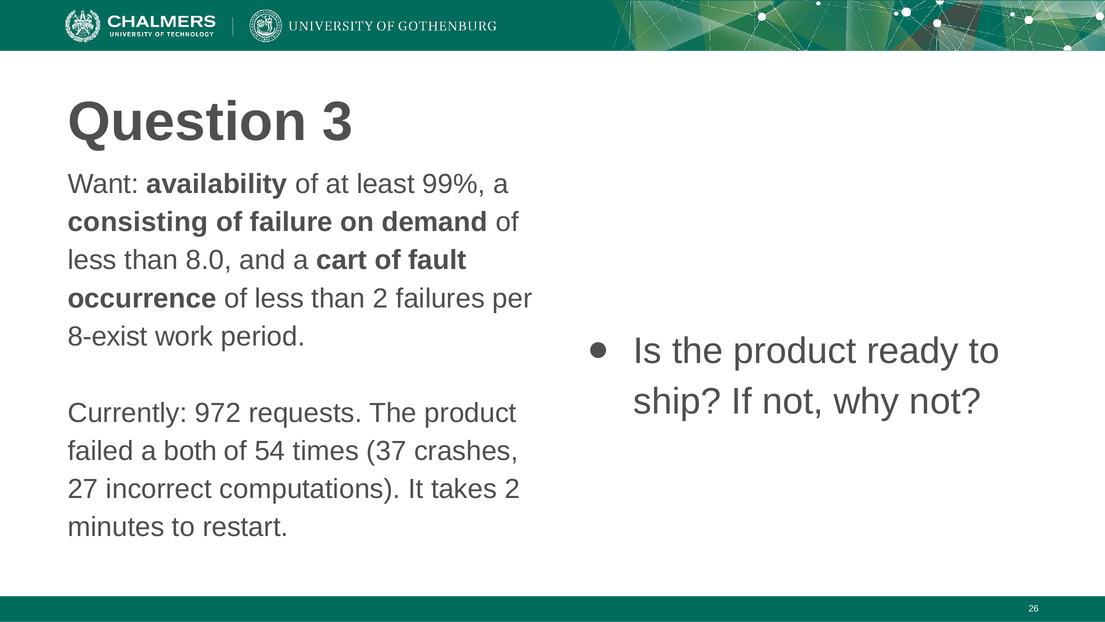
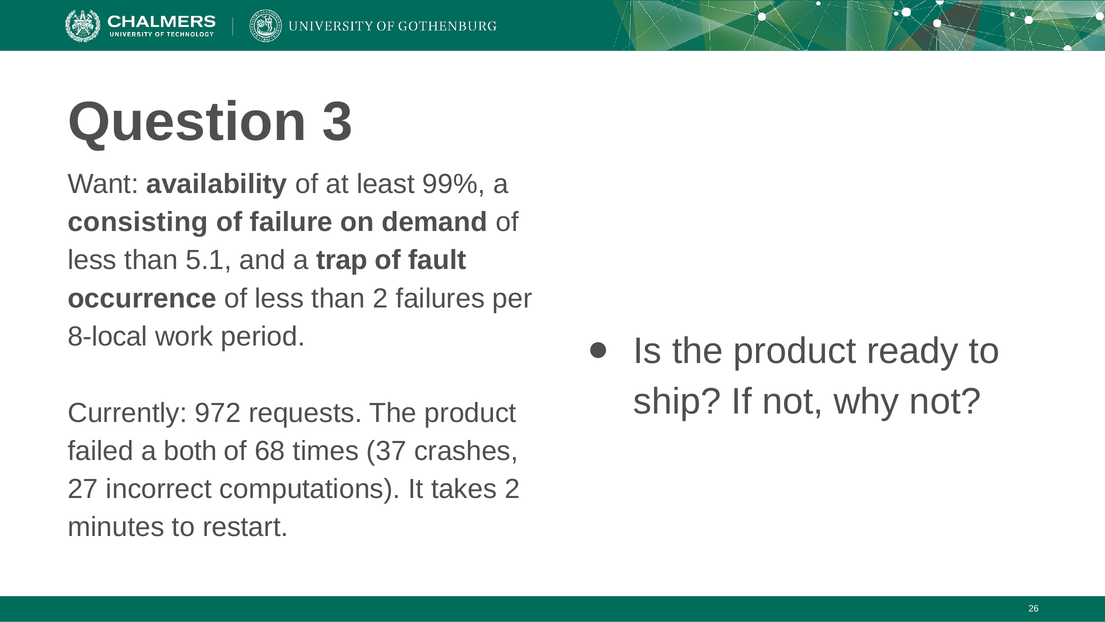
8.0: 8.0 -> 5.1
cart: cart -> trap
8-exist: 8-exist -> 8-local
54: 54 -> 68
